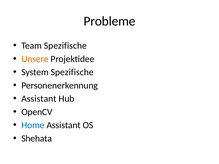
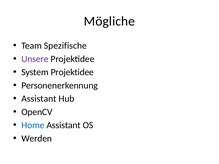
Probleme: Probleme -> Mögliche
Unsere colour: orange -> purple
System Spezifische: Spezifische -> Projektidee
Shehata: Shehata -> Werden
